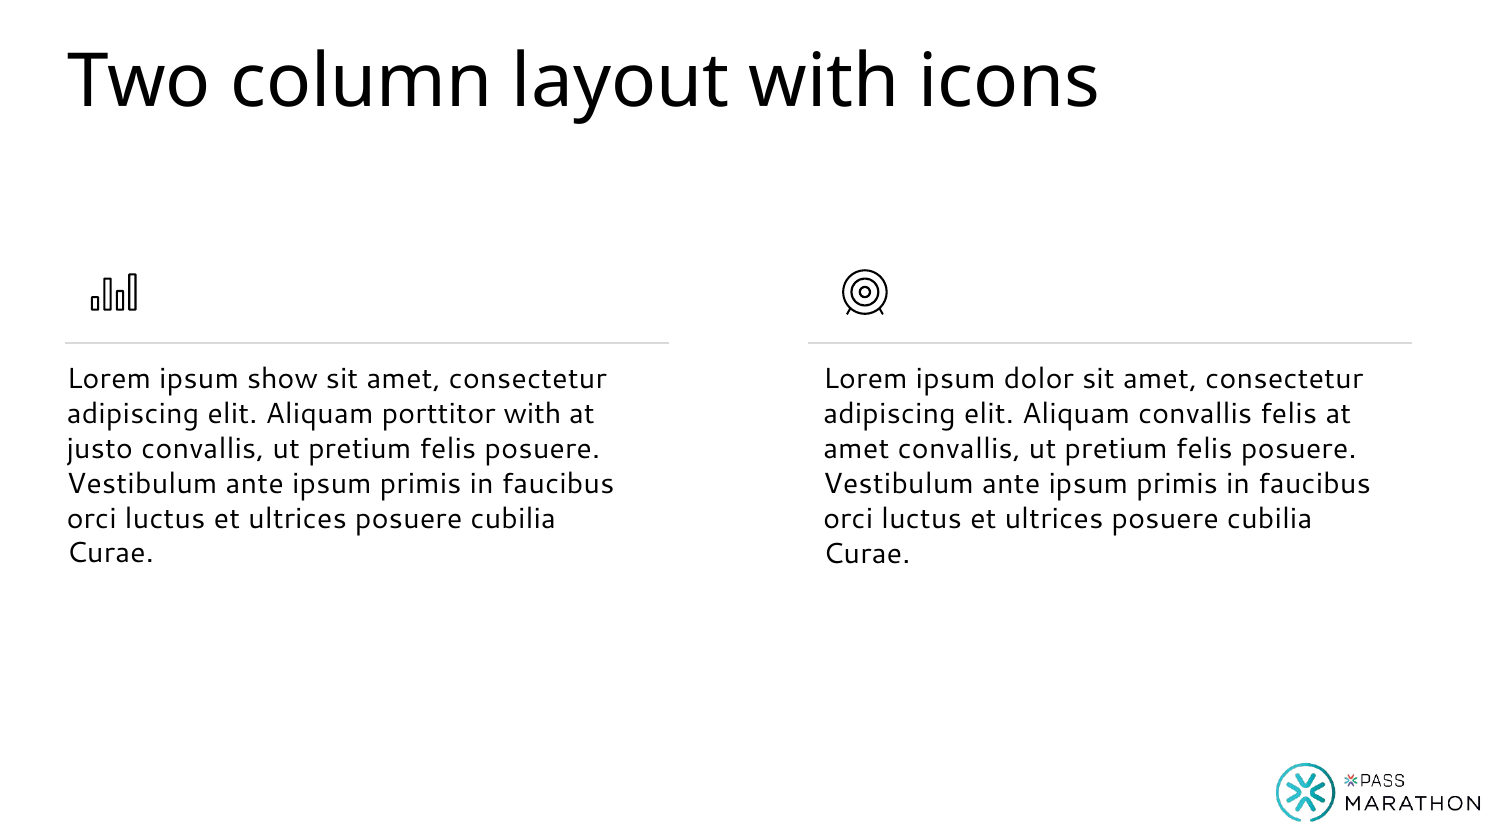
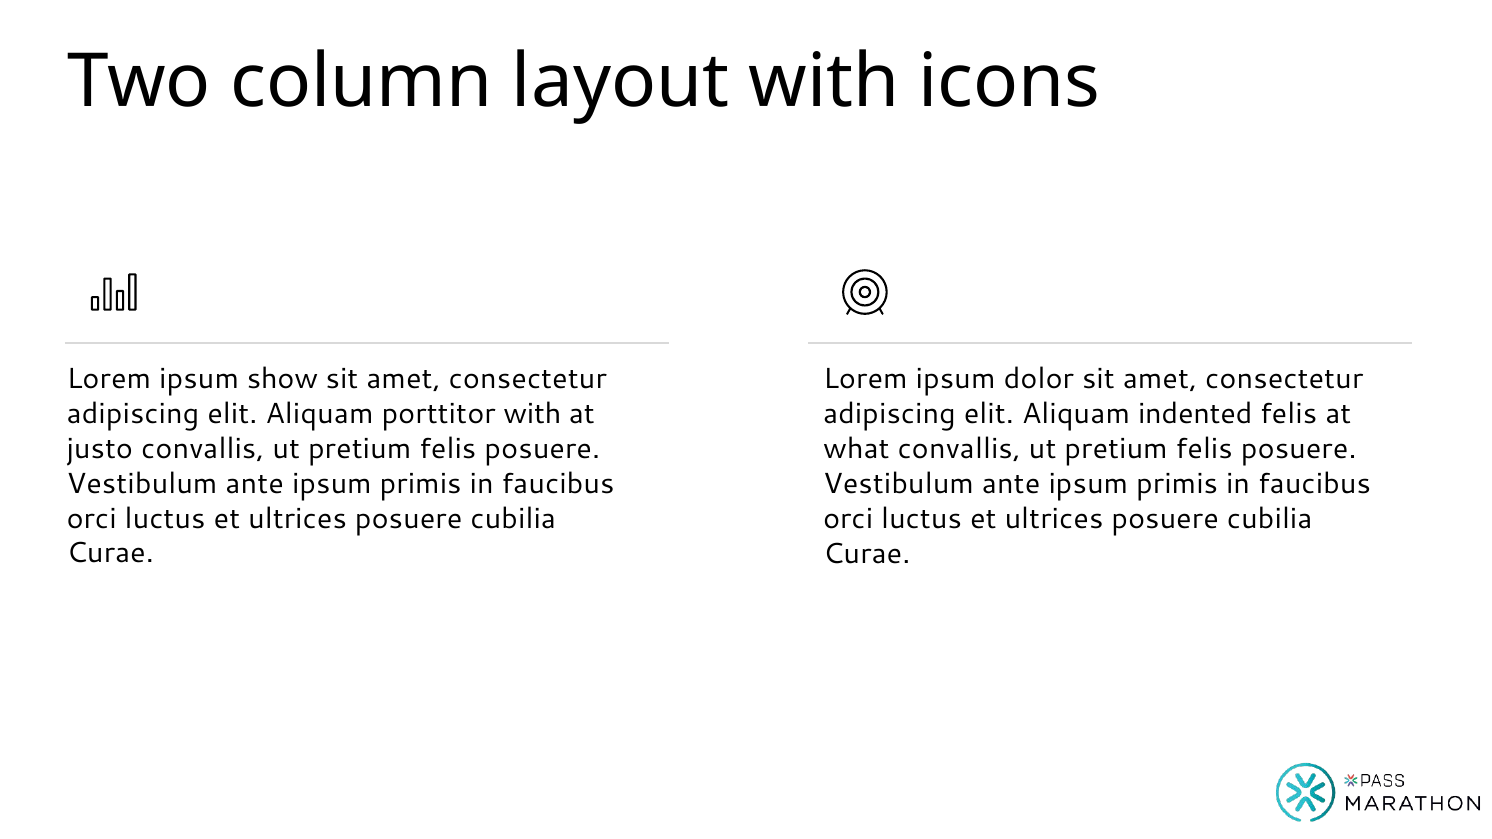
Aliquam convallis: convallis -> indented
amet at (856, 449): amet -> what
